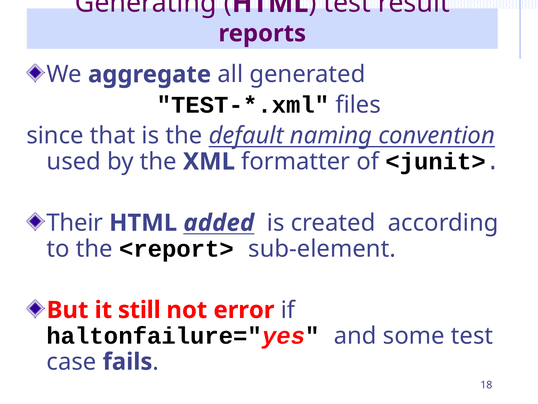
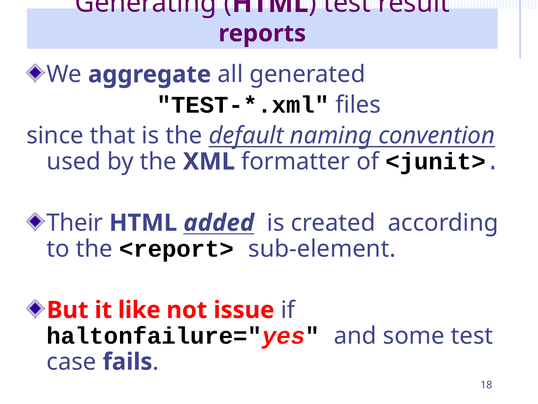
still: still -> like
error: error -> issue
